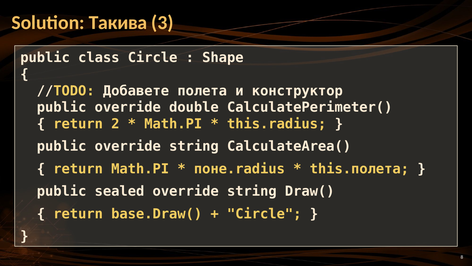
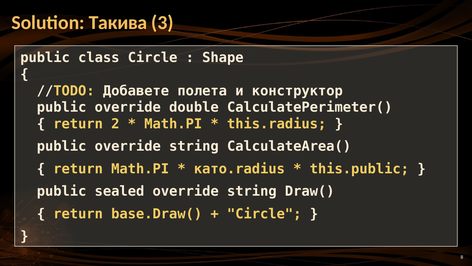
поне.radius: поне.radius -> като.radius
this.полета: this.полета -> this.public
